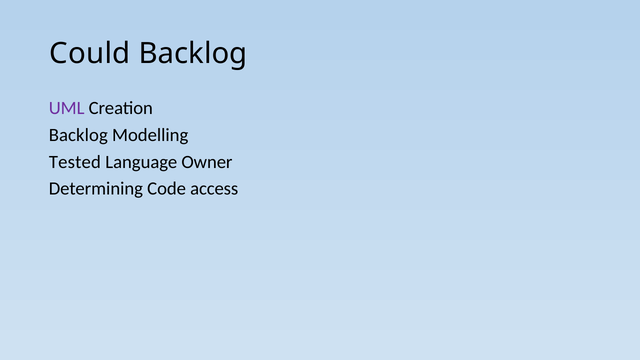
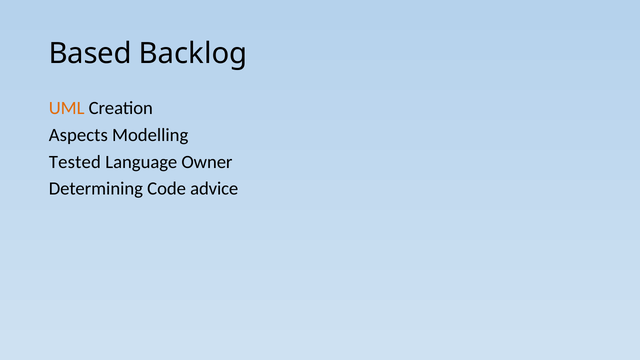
Could: Could -> Based
UML colour: purple -> orange
Backlog at (78, 135): Backlog -> Aspects
access: access -> advice
